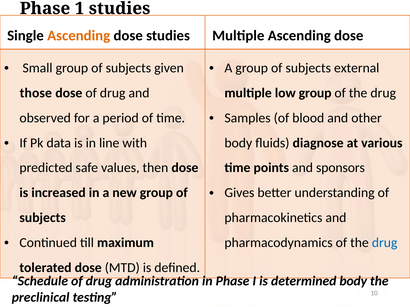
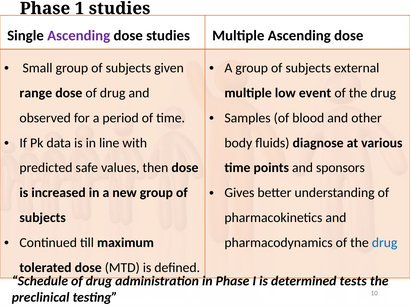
Ascending at (79, 36) colour: orange -> purple
those: those -> range
low group: group -> event
determined body: body -> tests
